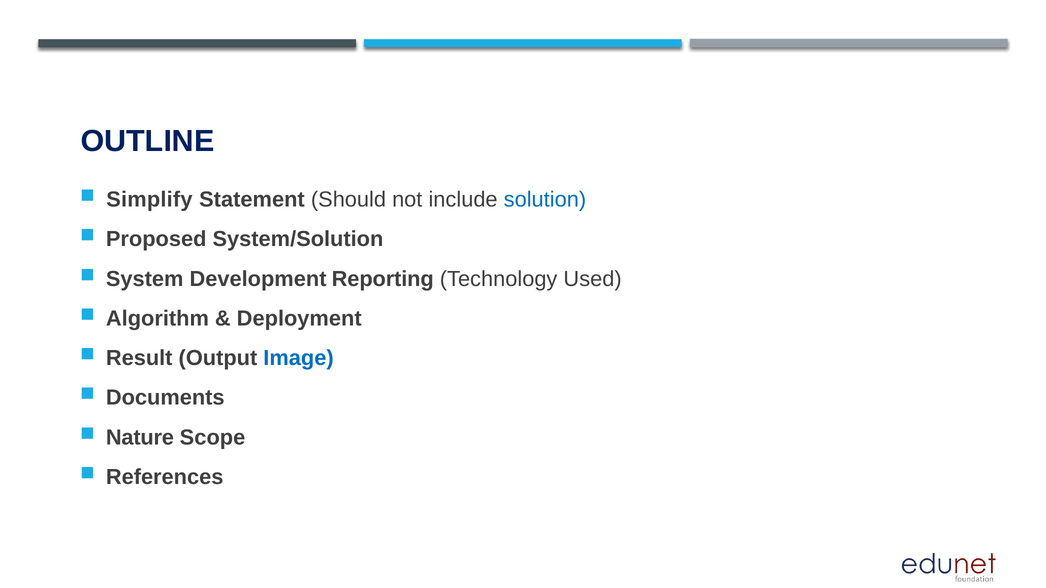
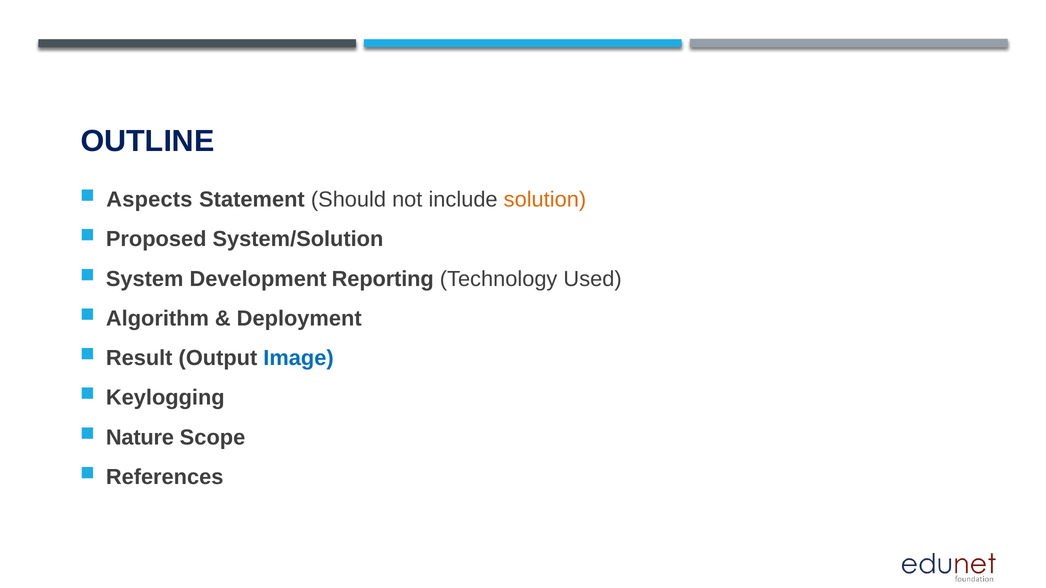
Simplify: Simplify -> Aspects
solution colour: blue -> orange
Documents: Documents -> Keylogging
